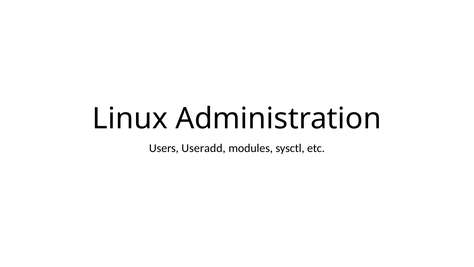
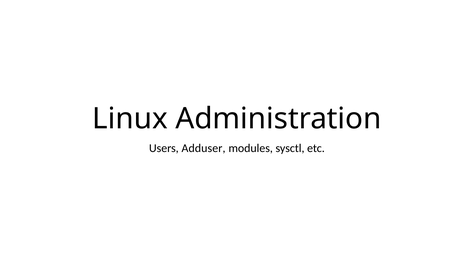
Useradd: Useradd -> Adduser
